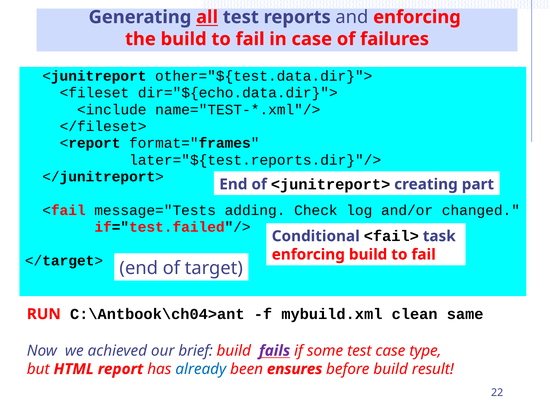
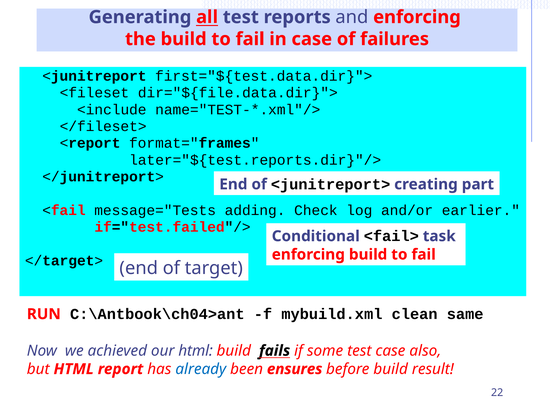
other="${test.data.dir}">: other="${test.data.dir}"> -> first="${test.data.dir}">
dir="${echo.data.dir}">: dir="${echo.data.dir}"> -> dir="${file.data.dir}">
changed: changed -> earlier
our brief: brief -> html
fails colour: purple -> black
type: type -> also
